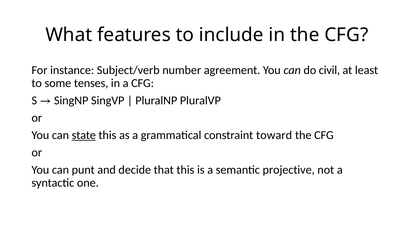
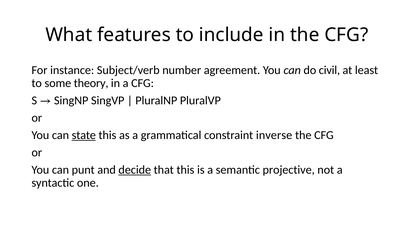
tenses: tenses -> theory
toward: toward -> inverse
decide underline: none -> present
